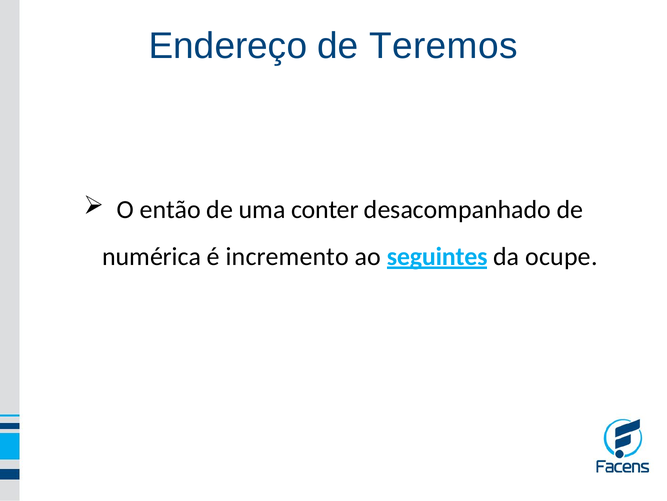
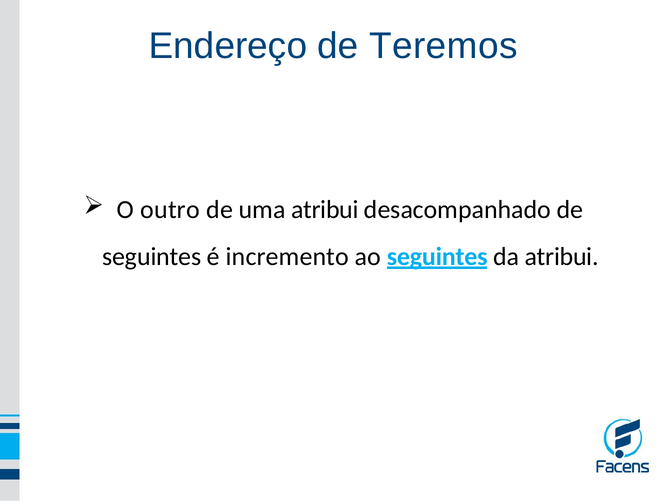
então: então -> outro
uma conter: conter -> atribui
numérica at (152, 256): numérica -> seguintes
da ocupe: ocupe -> atribui
